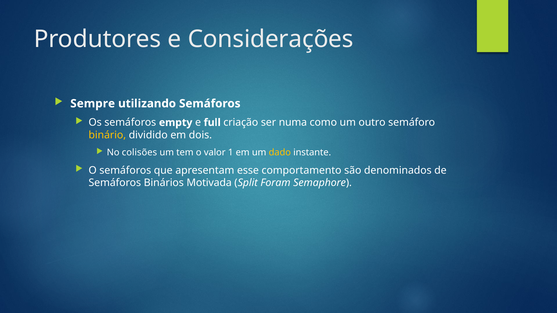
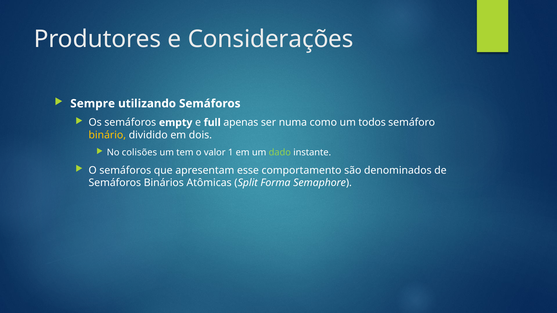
criação: criação -> apenas
outro: outro -> todos
dado colour: yellow -> light green
Motivada: Motivada -> Atômicas
Foram: Foram -> Forma
